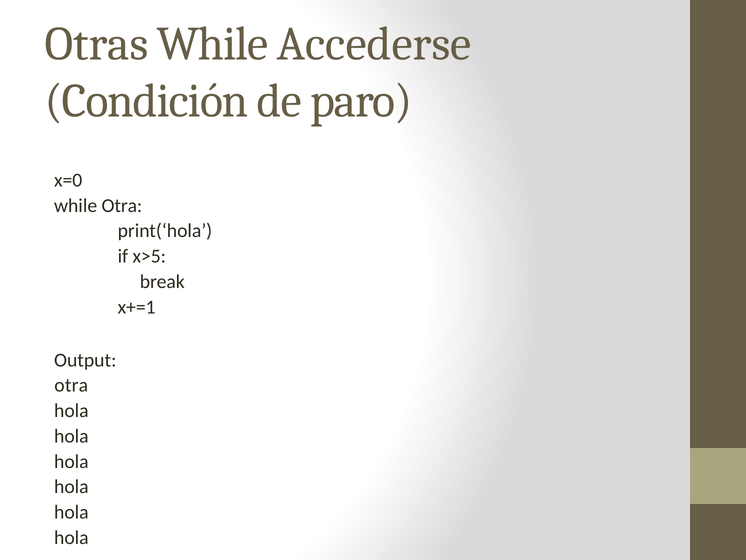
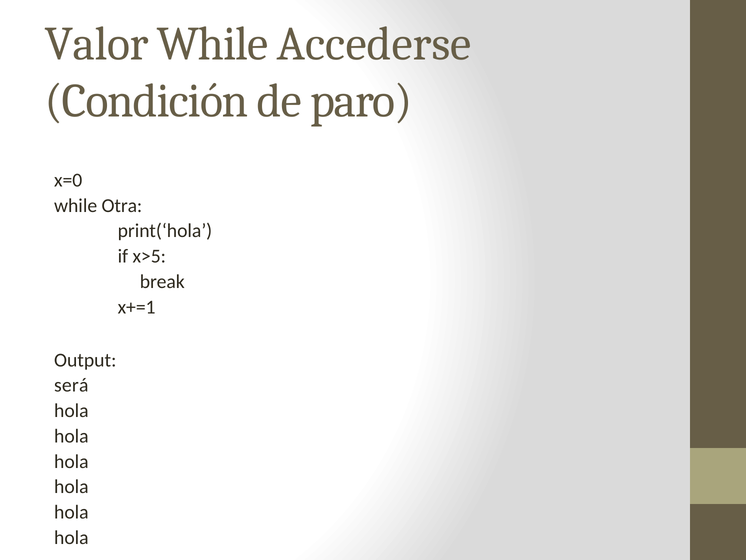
Otras: Otras -> Valor
otra at (71, 385): otra -> será
